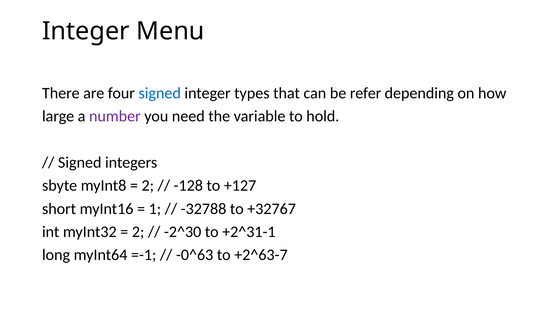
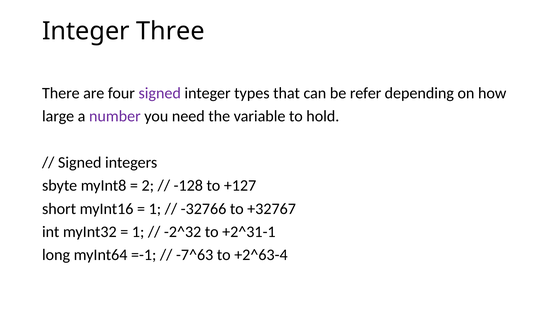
Menu: Menu -> Three
signed at (160, 93) colour: blue -> purple
-32788: -32788 -> -32766
2 at (138, 232): 2 -> 1
-2^30: -2^30 -> -2^32
-0^63: -0^63 -> -7^63
+2^63-7: +2^63-7 -> +2^63-4
